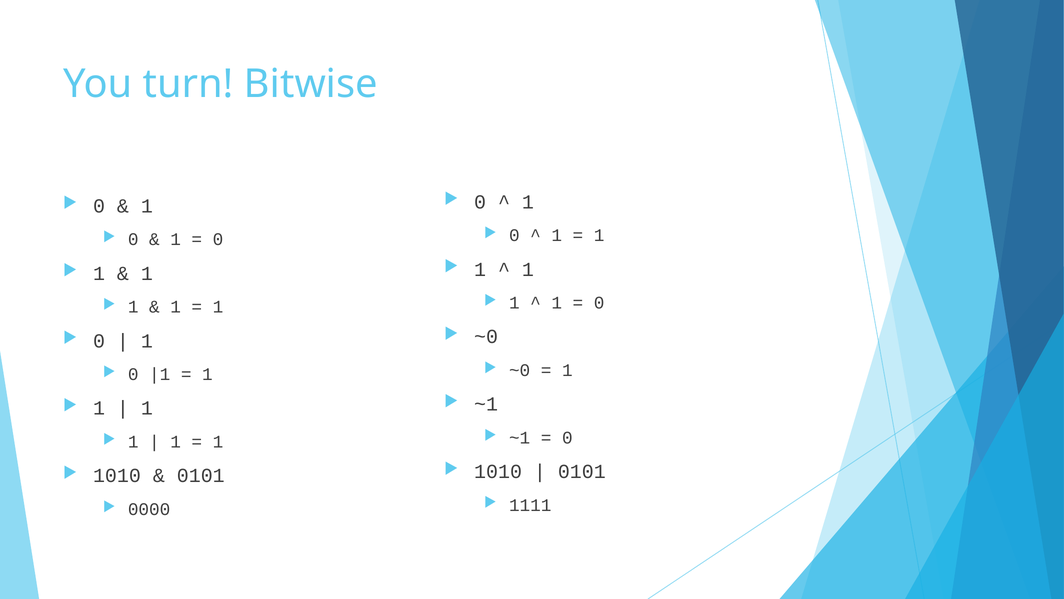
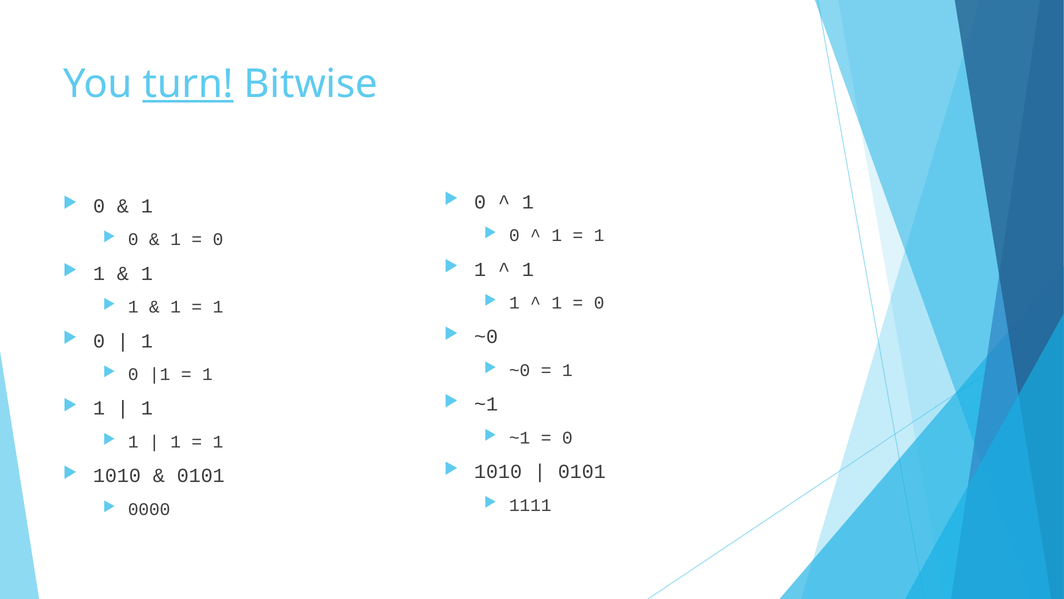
turn underline: none -> present
